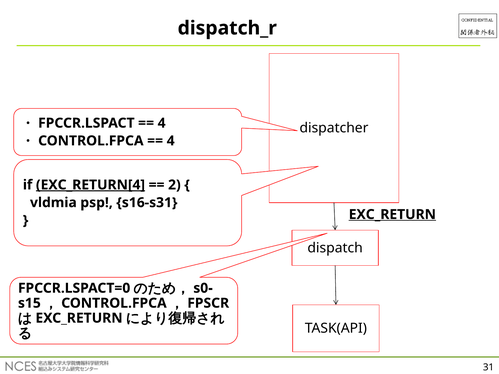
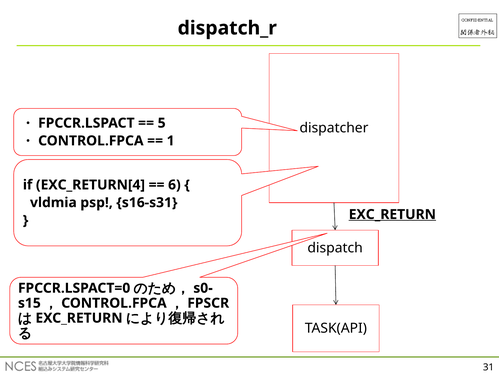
4 at (162, 123): 4 -> 5
4 at (171, 141): 4 -> 1
EXC_RETURN[4 underline: present -> none
2: 2 -> 6
